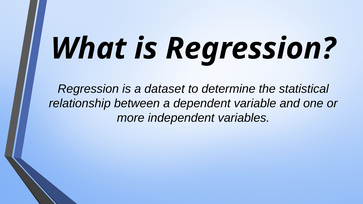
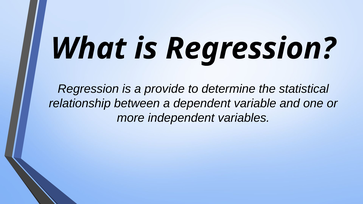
dataset: dataset -> provide
